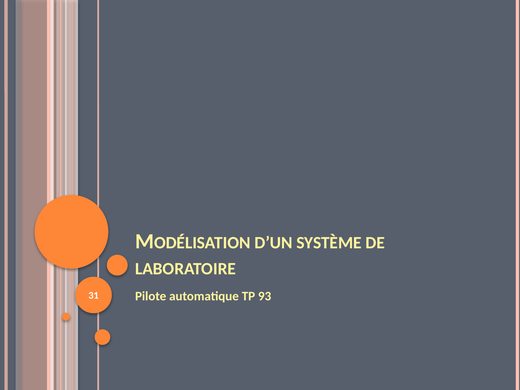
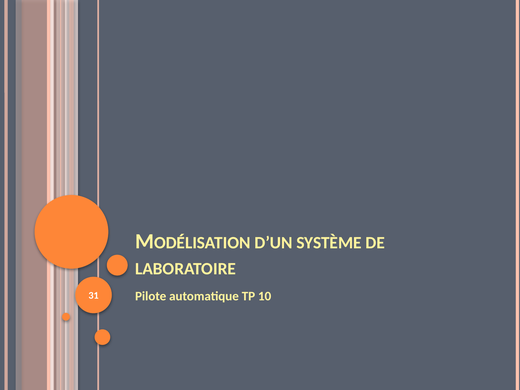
93: 93 -> 10
